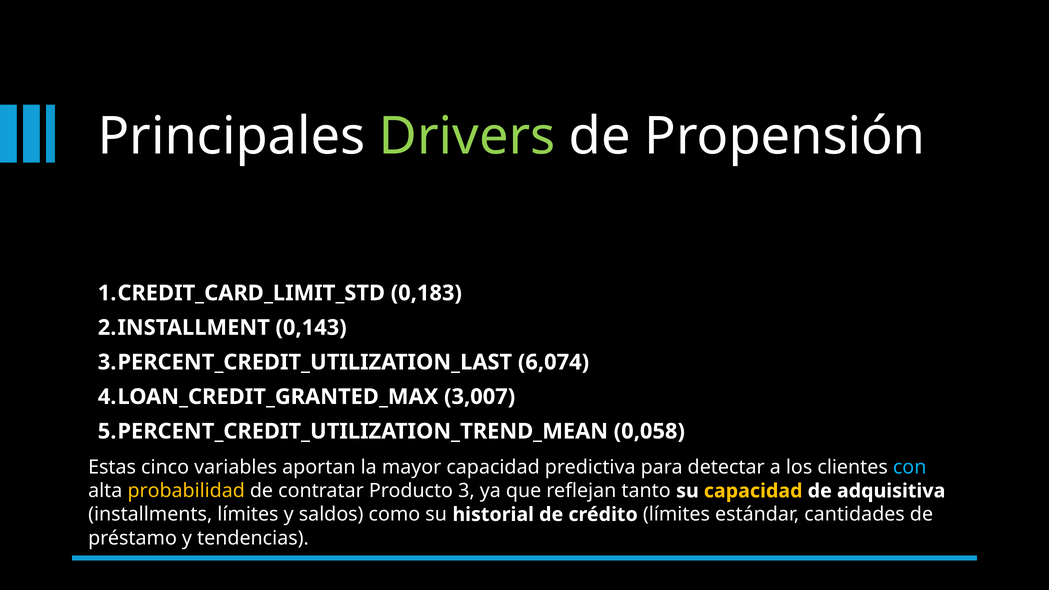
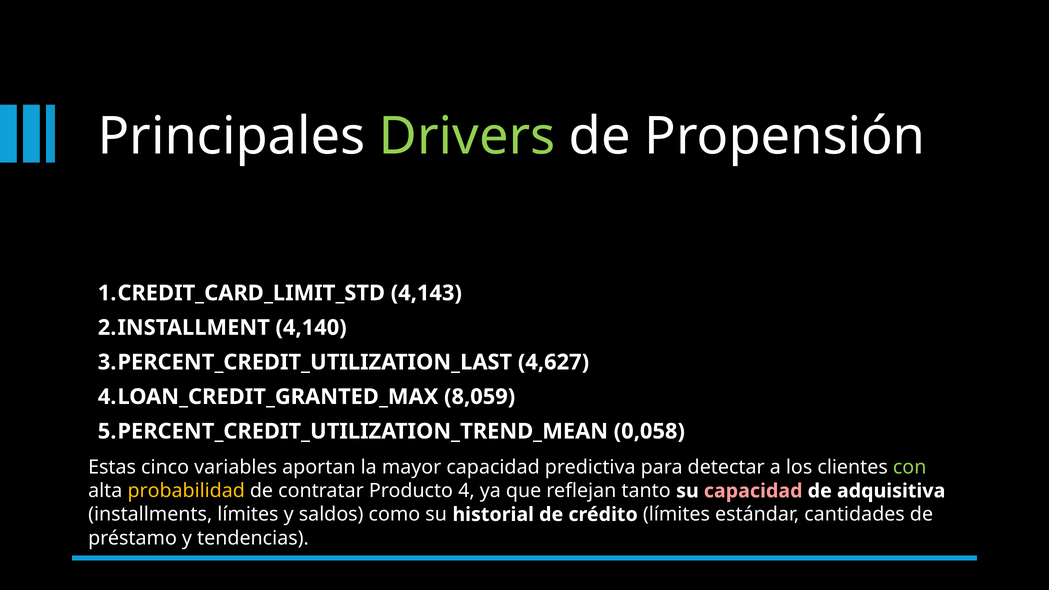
0,183: 0,183 -> 4,143
0,143: 0,143 -> 4,140
6,074: 6,074 -> 4,627
3,007: 3,007 -> 8,059
con colour: light blue -> light green
3: 3 -> 4
capacidad at (753, 491) colour: yellow -> pink
